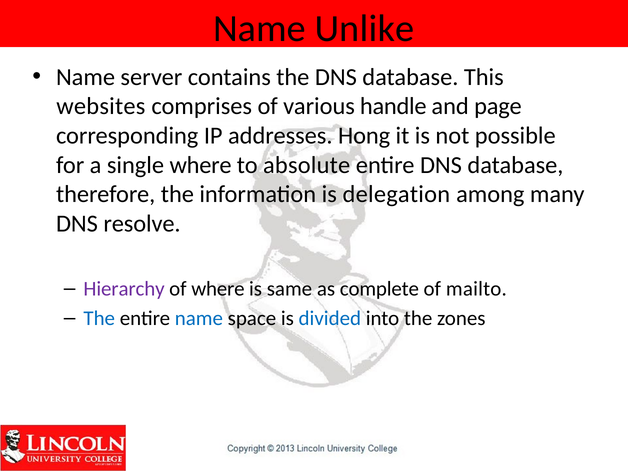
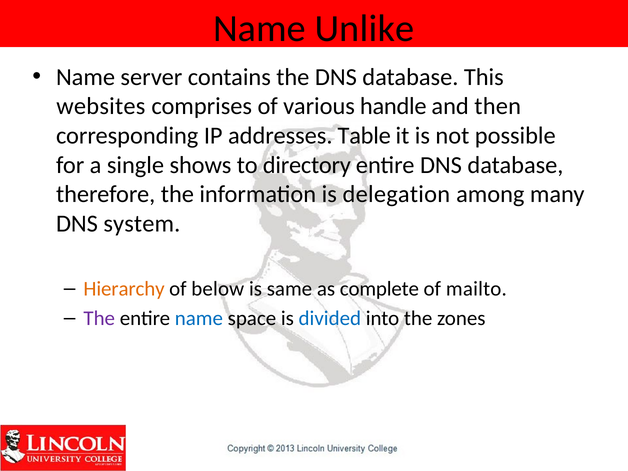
page: page -> then
Hong: Hong -> Table
single where: where -> shows
absolute: absolute -> directory
resolve: resolve -> system
Hierarchy colour: purple -> orange
of where: where -> below
The at (99, 318) colour: blue -> purple
